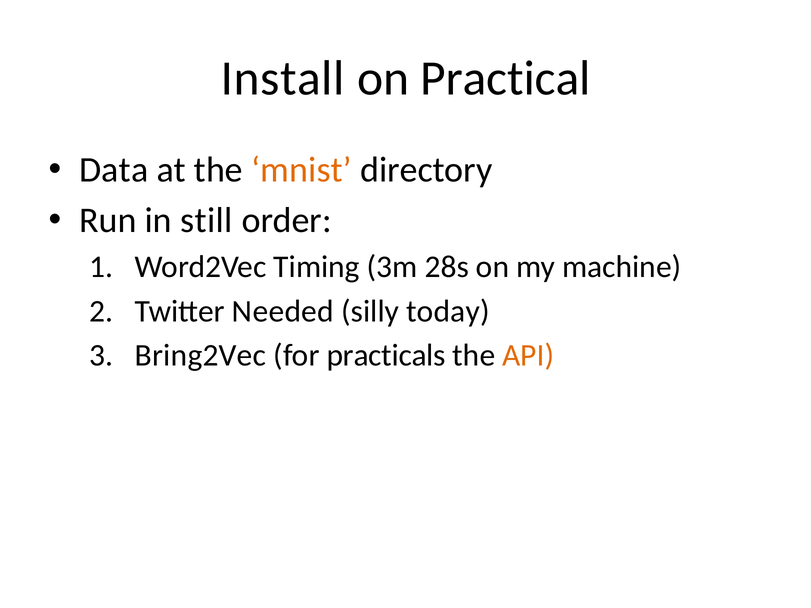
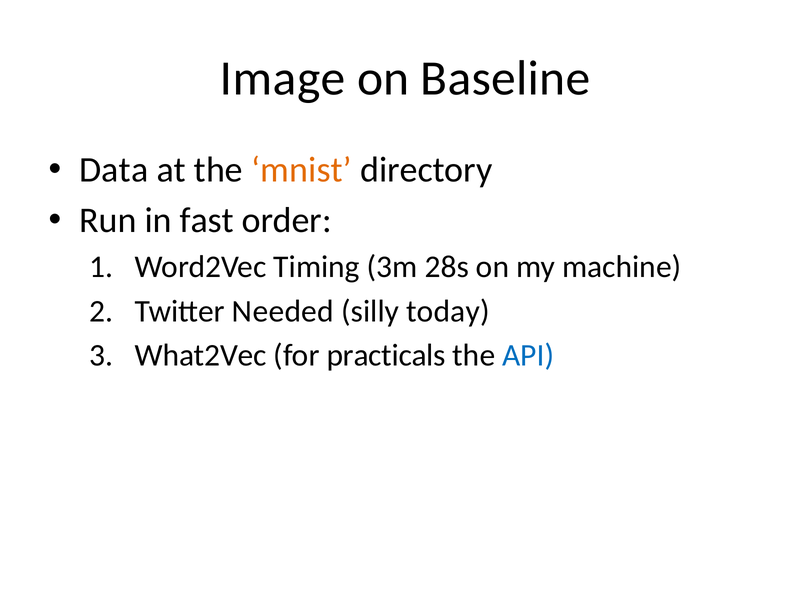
Install: Install -> Image
Practical: Practical -> Baseline
still: still -> fast
Bring2Vec: Bring2Vec -> What2Vec
API colour: orange -> blue
